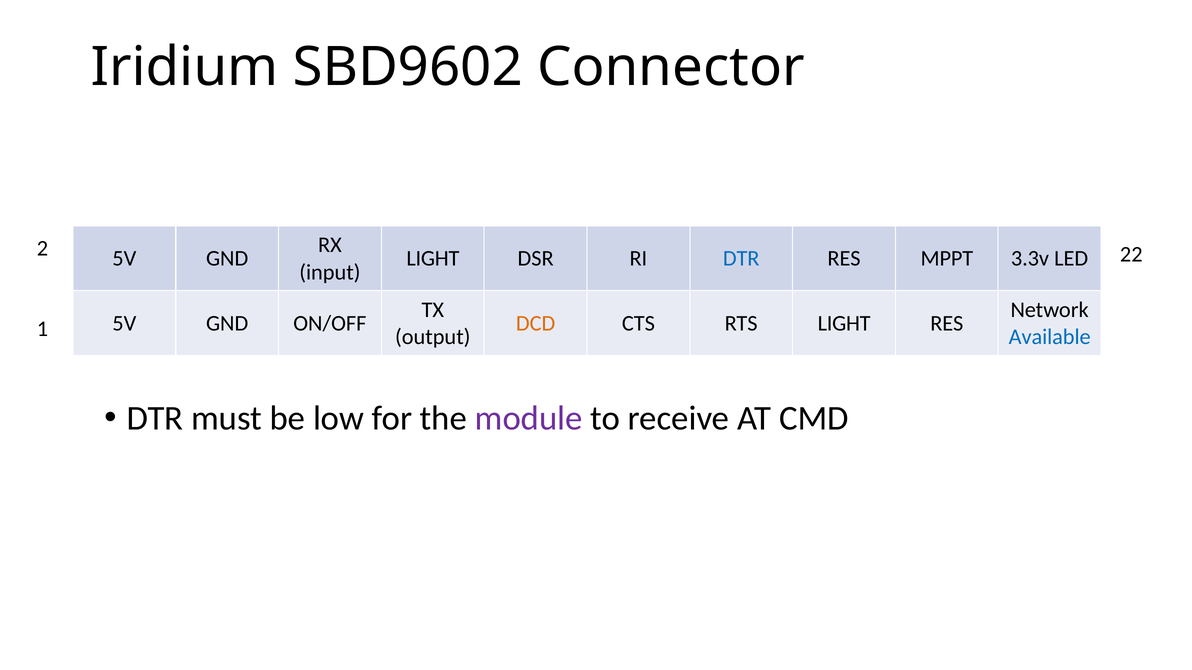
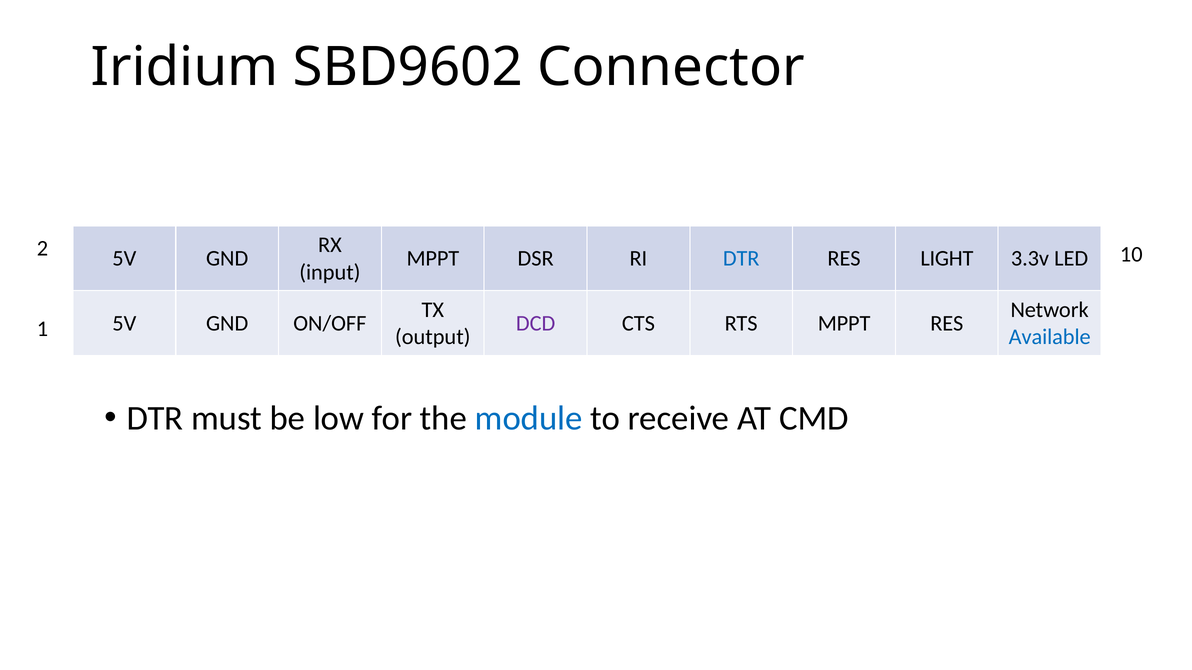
22: 22 -> 10
LIGHT at (433, 259): LIGHT -> MPPT
MPPT: MPPT -> LIGHT
DCD colour: orange -> purple
RTS LIGHT: LIGHT -> MPPT
module colour: purple -> blue
